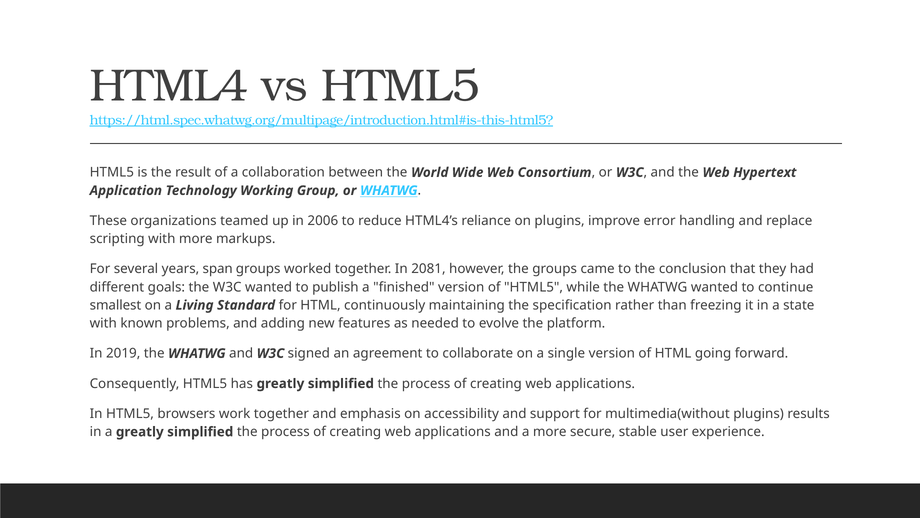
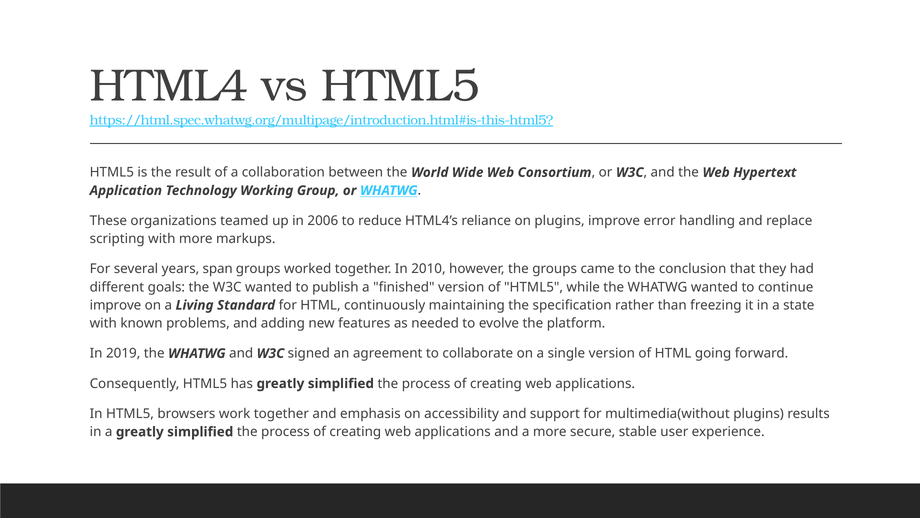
2081: 2081 -> 2010
smallest at (115, 305): smallest -> improve
